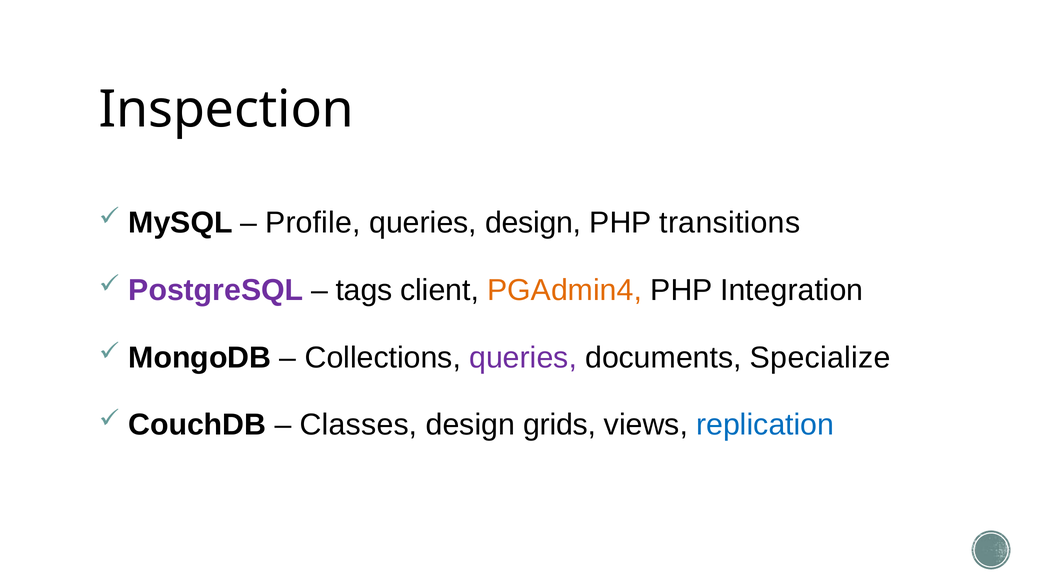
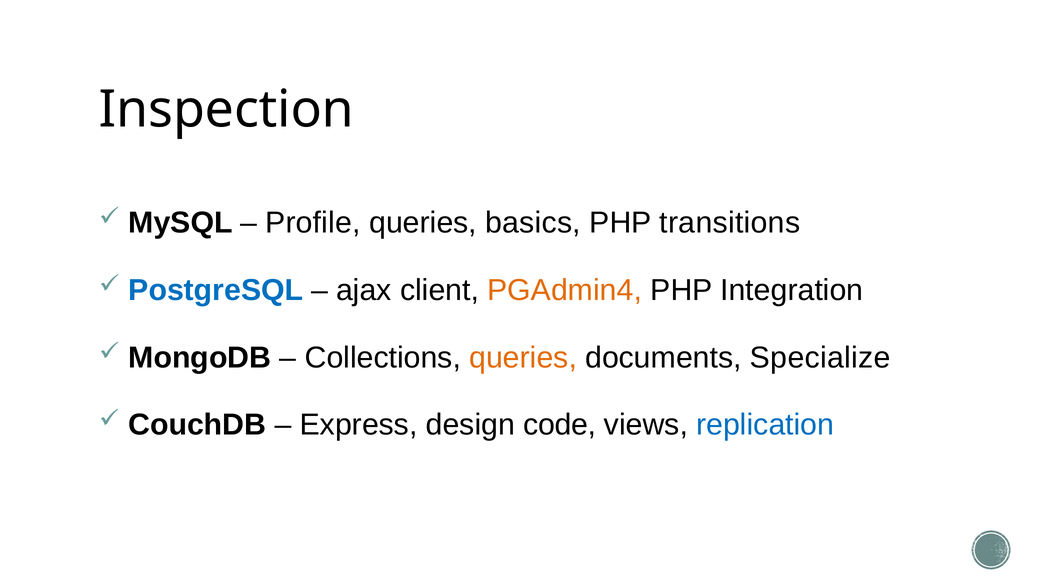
queries design: design -> basics
PostgreSQL colour: purple -> blue
tags: tags -> ajax
queries at (523, 358) colour: purple -> orange
Classes: Classes -> Express
grids: grids -> code
